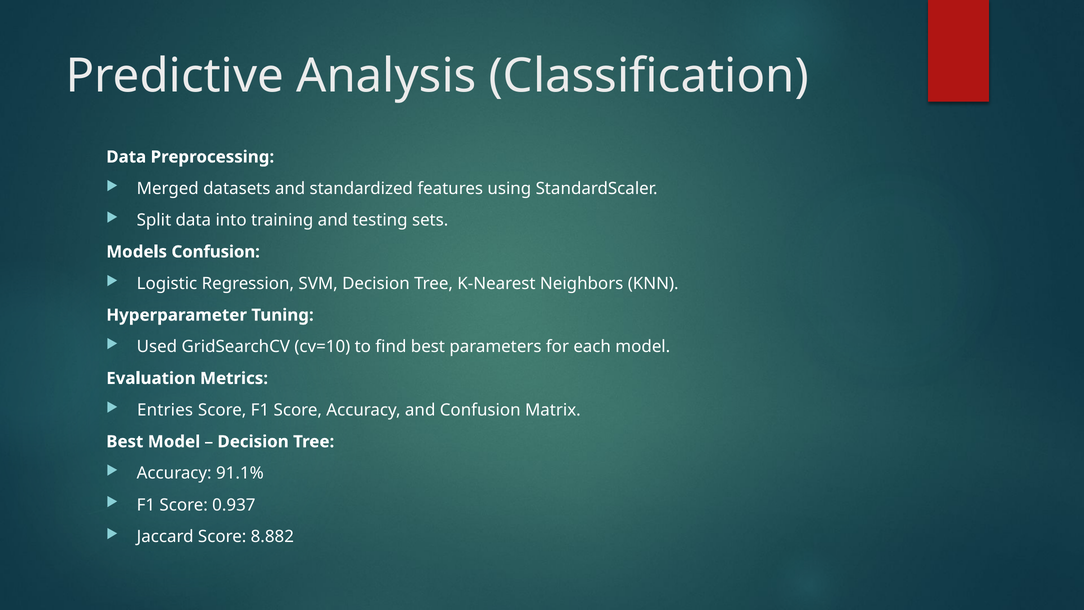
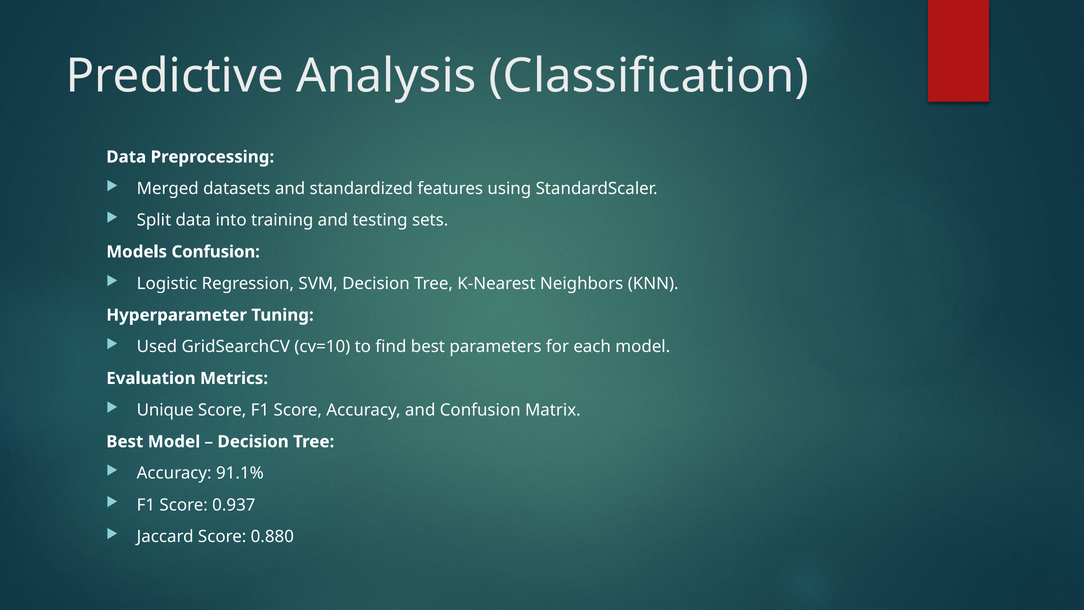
Entries: Entries -> Unique
8.882: 8.882 -> 0.880
